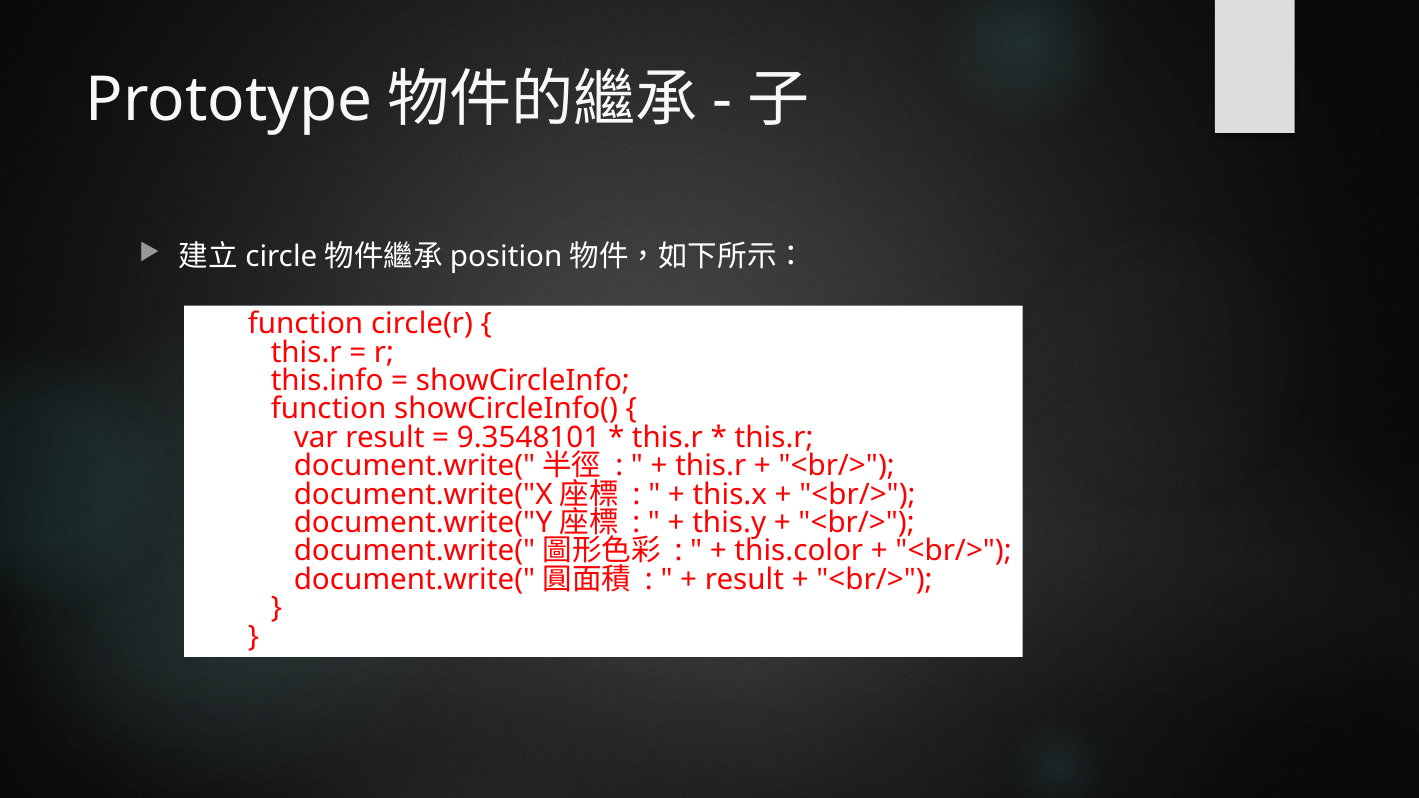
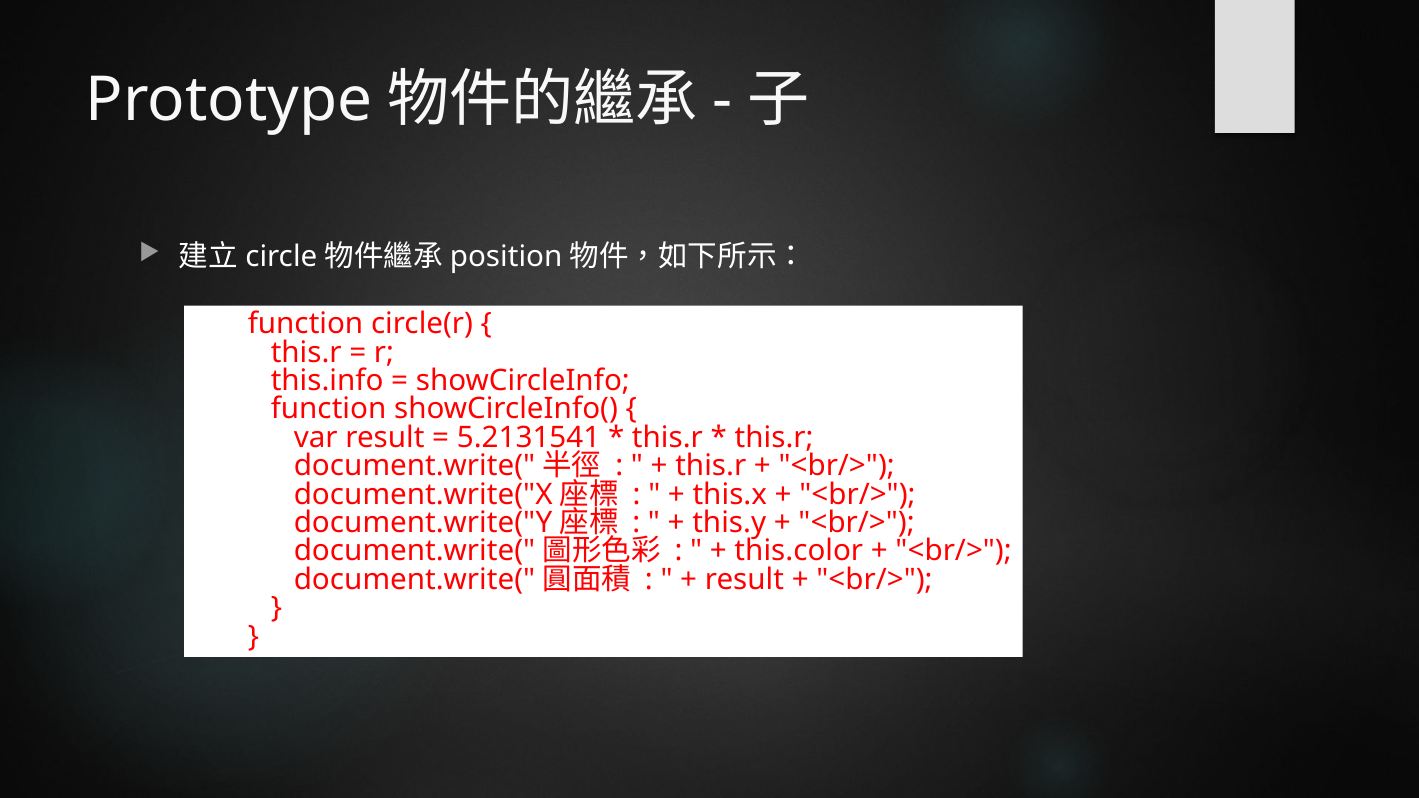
9.3548101: 9.3548101 -> 5.2131541
